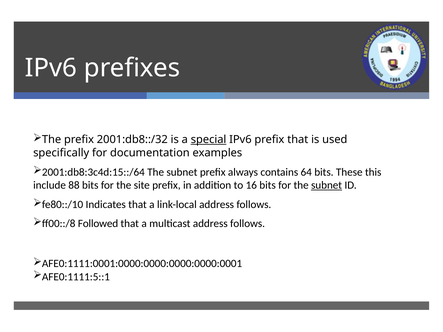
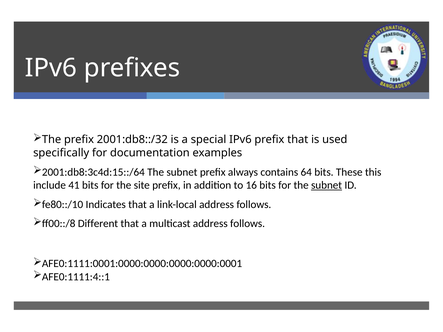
special underline: present -> none
88: 88 -> 41
Followed: Followed -> Different
AFE0:1111:5::1: AFE0:1111:5::1 -> AFE0:1111:4::1
